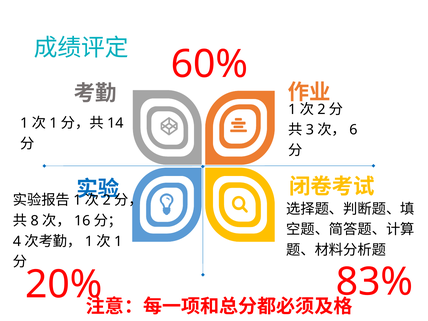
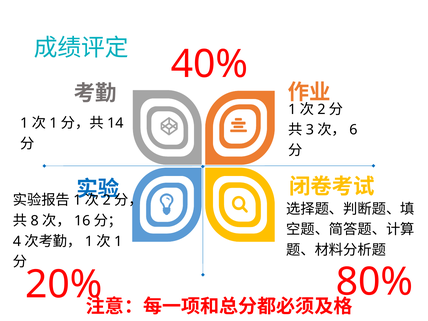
60%: 60% -> 40%
83%: 83% -> 80%
